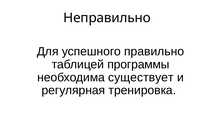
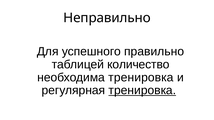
программы: программы -> количество
необходима существует: существует -> тренировка
тренировка at (142, 91) underline: none -> present
